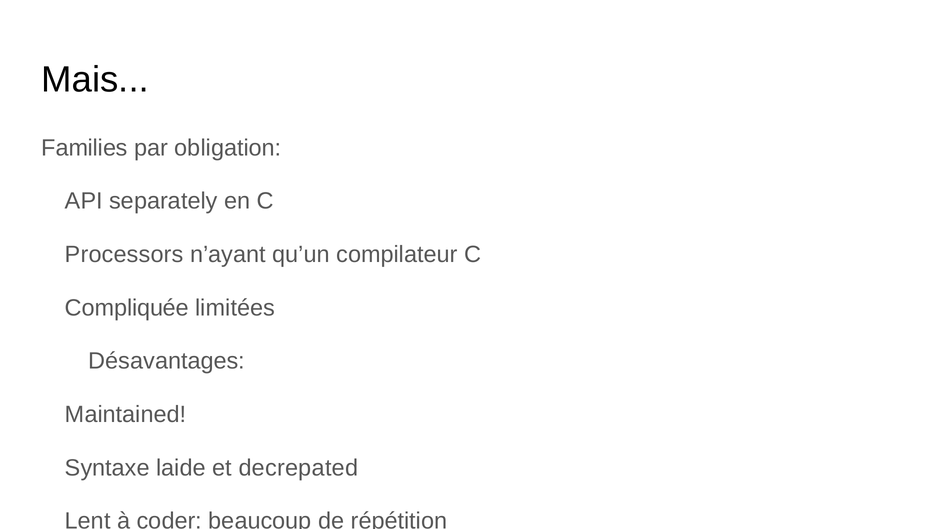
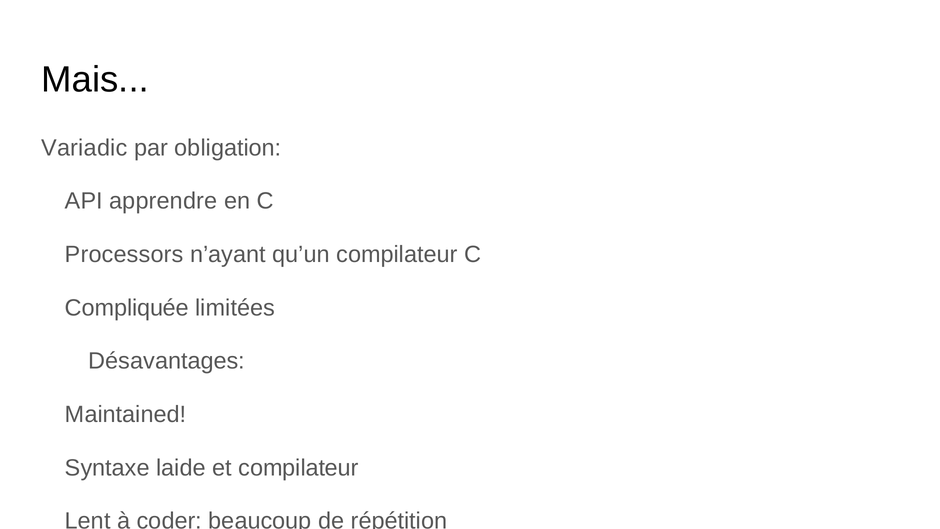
Families: Families -> Variadic
separately: separately -> apprendre
et decrepated: decrepated -> compilateur
